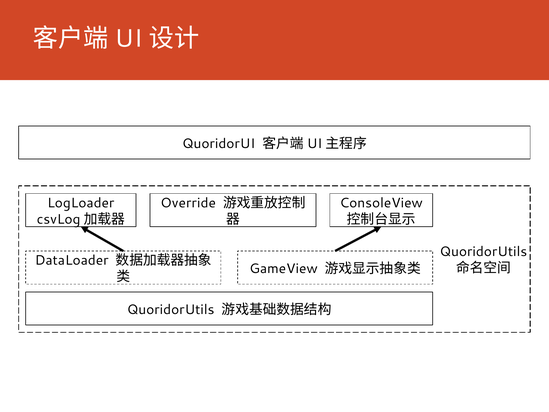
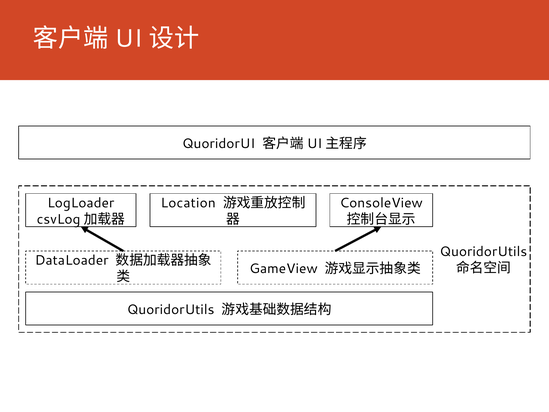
Override: Override -> Location
